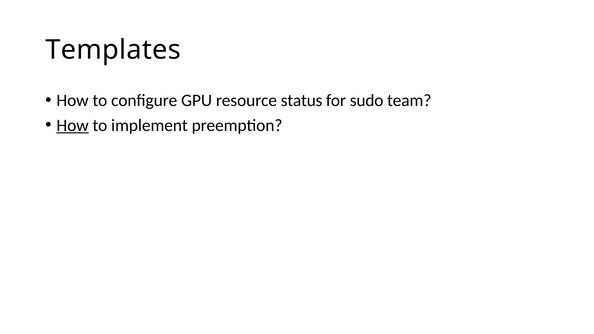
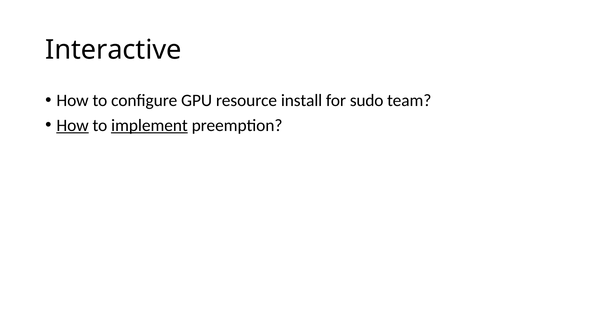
Templates: Templates -> Interactive
status: status -> install
implement underline: none -> present
